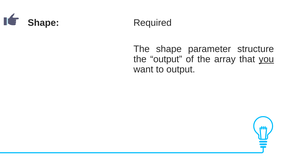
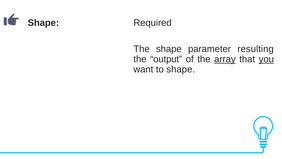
structure: structure -> resulting
array underline: none -> present
to output: output -> shape
